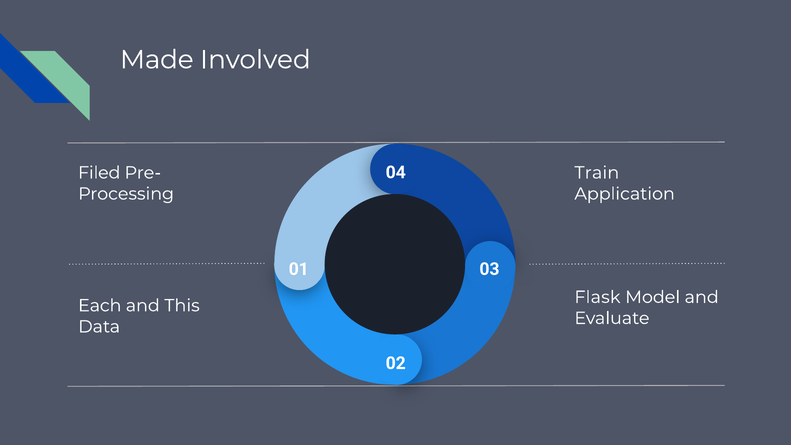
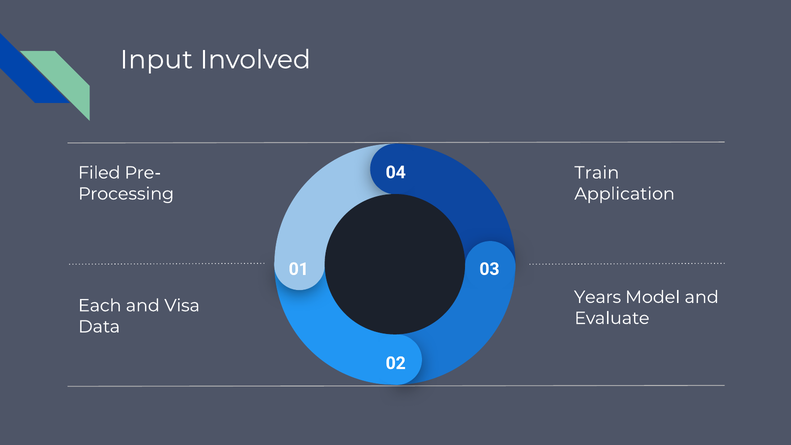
Made: Made -> Input
Flask: Flask -> Years
This: This -> Visa
